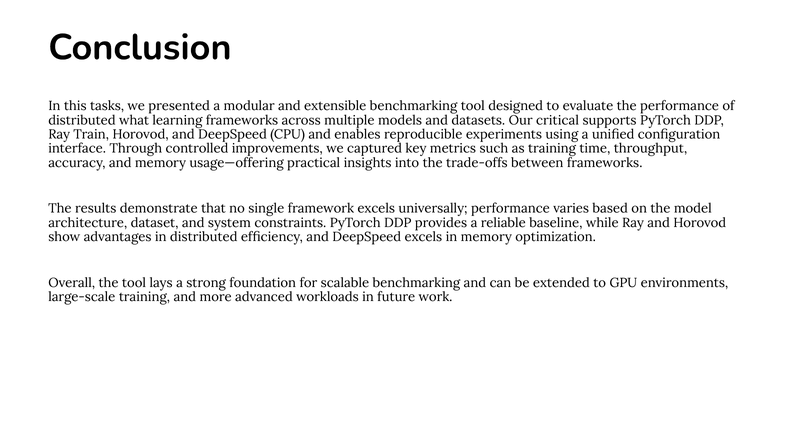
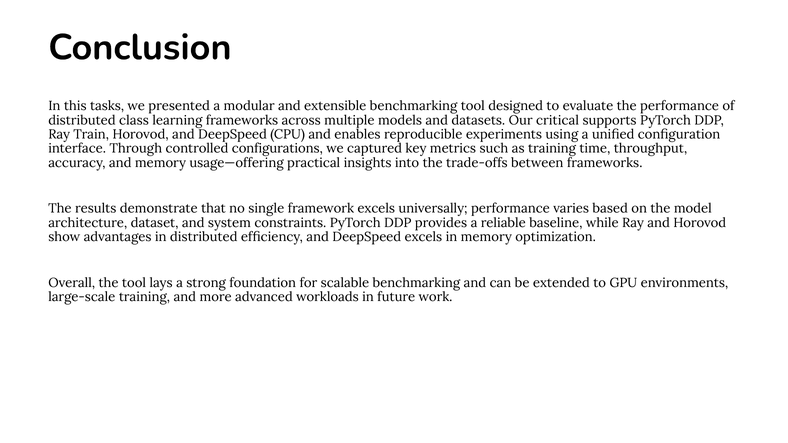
what: what -> class
improvements: improvements -> configurations
